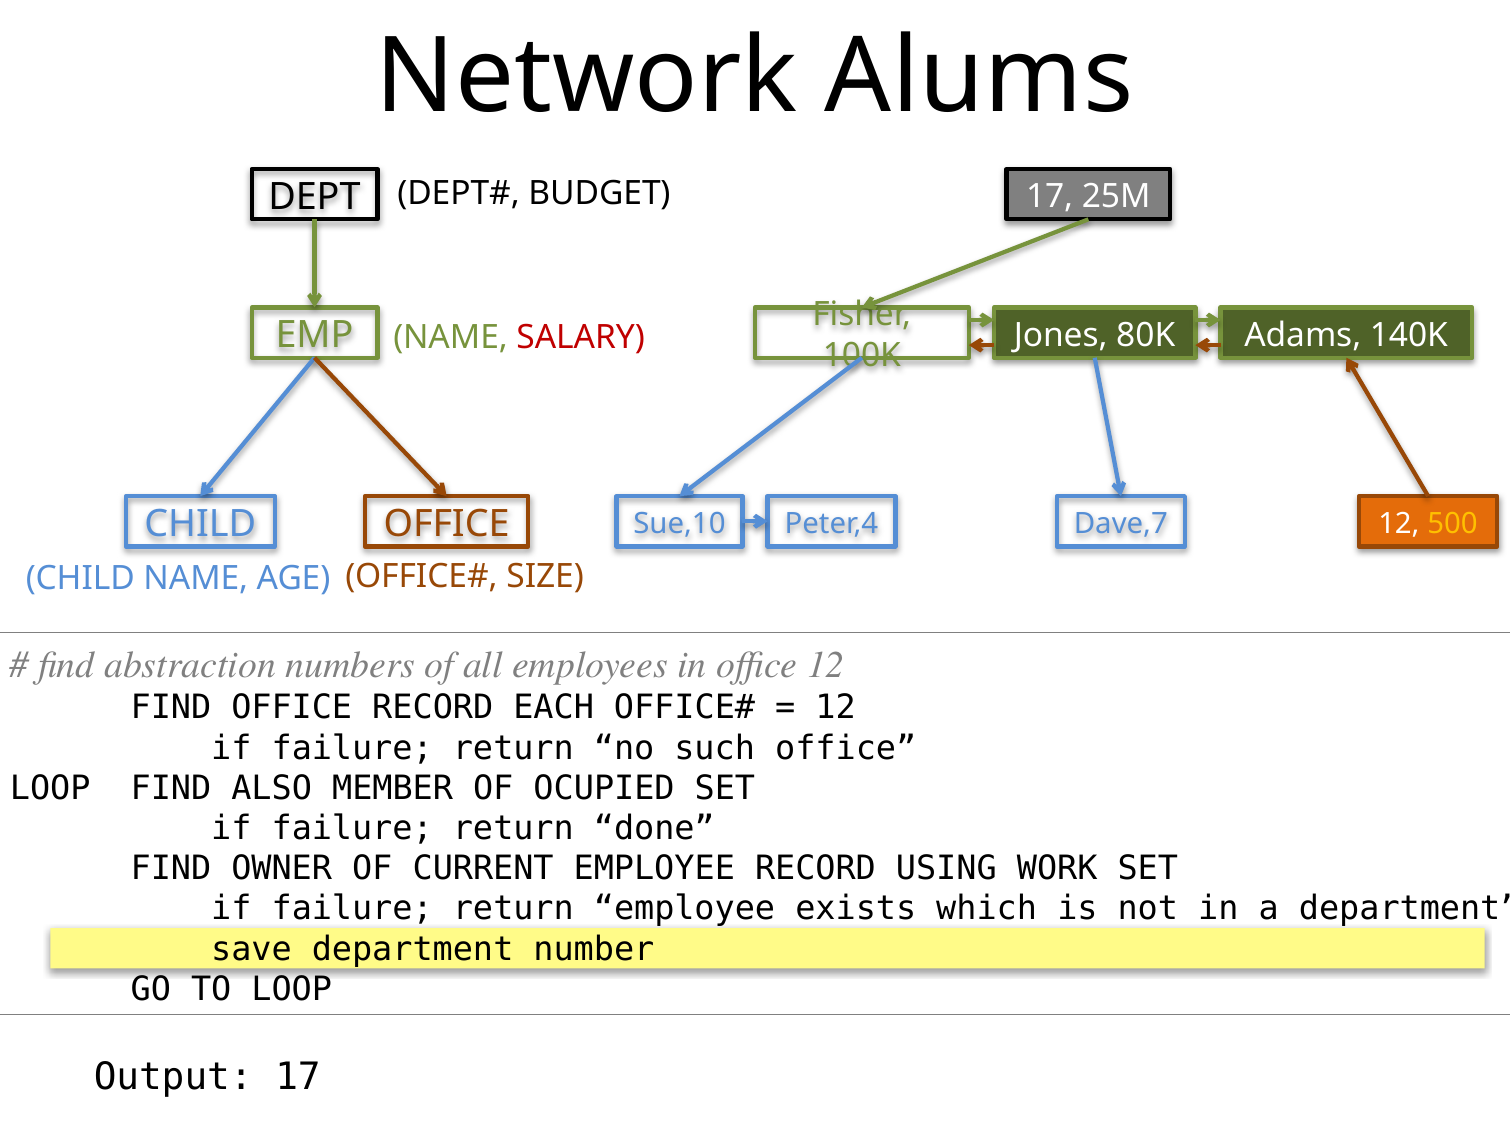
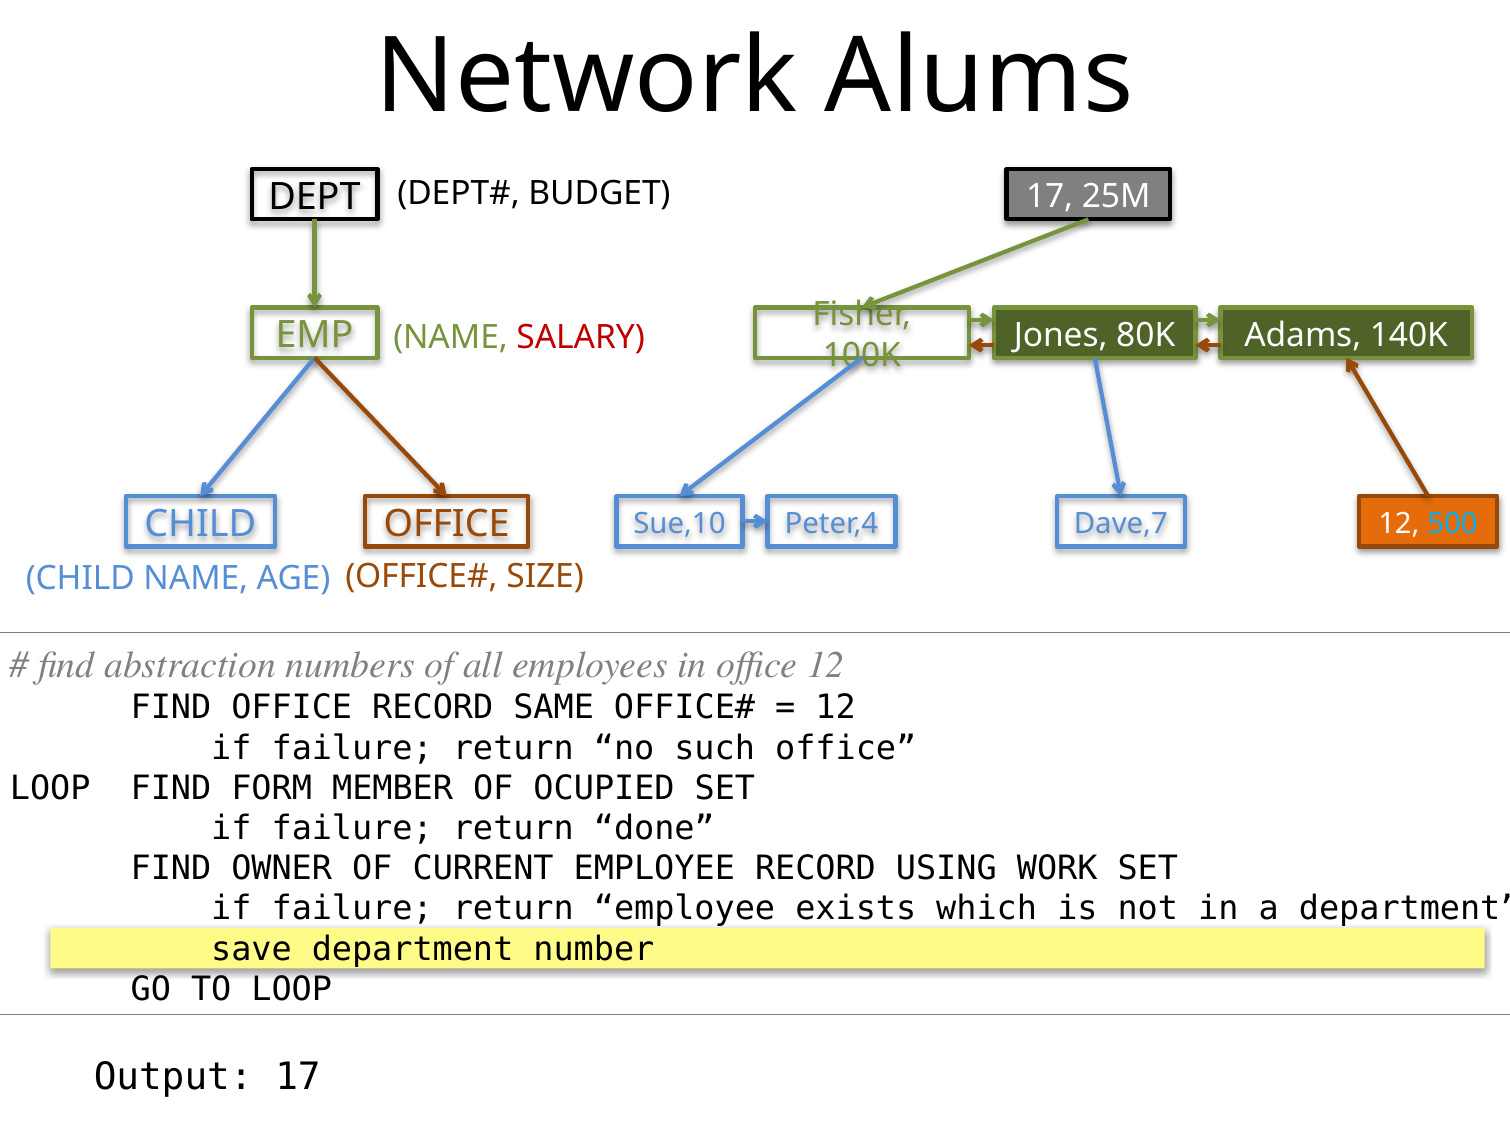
500 colour: yellow -> light blue
EACH: EACH -> SAME
ALSO: ALSO -> FORM
